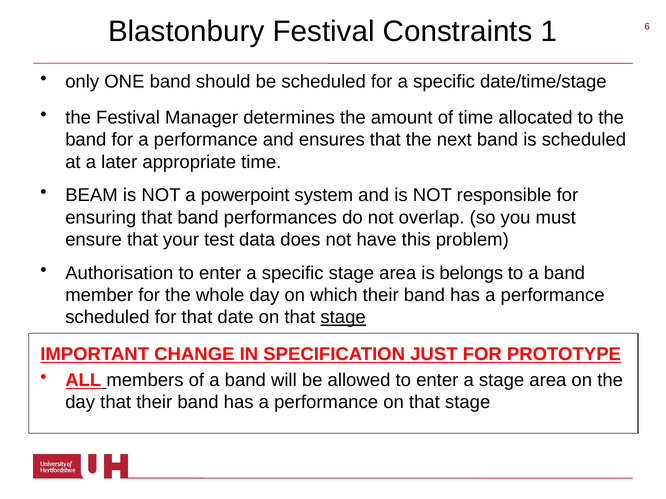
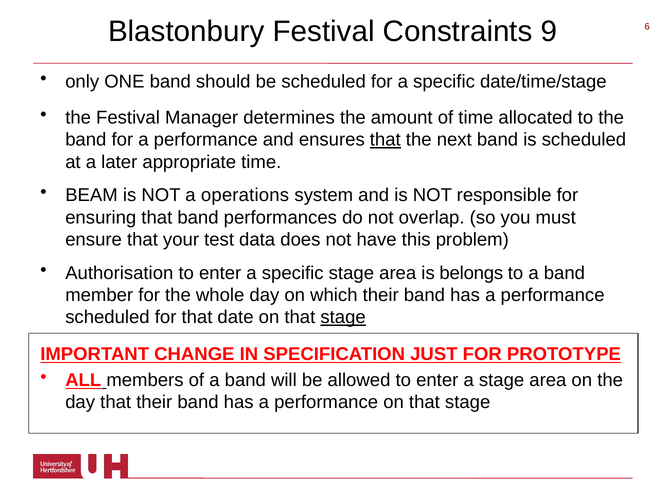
1: 1 -> 9
that at (385, 140) underline: none -> present
powerpoint: powerpoint -> operations
